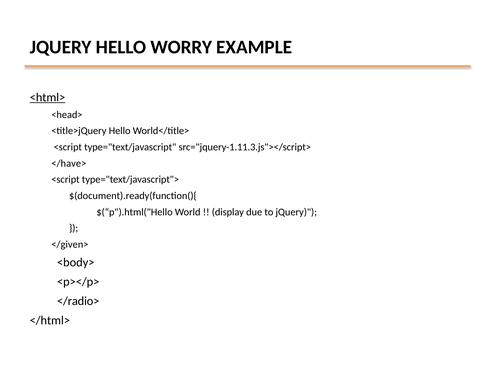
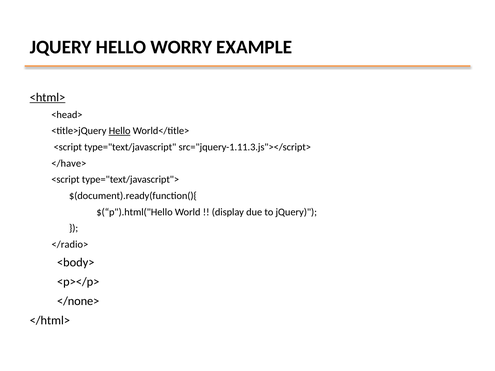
Hello at (120, 131) underline: none -> present
</given>: </given> -> </radio>
</radio>: </radio> -> </none>
